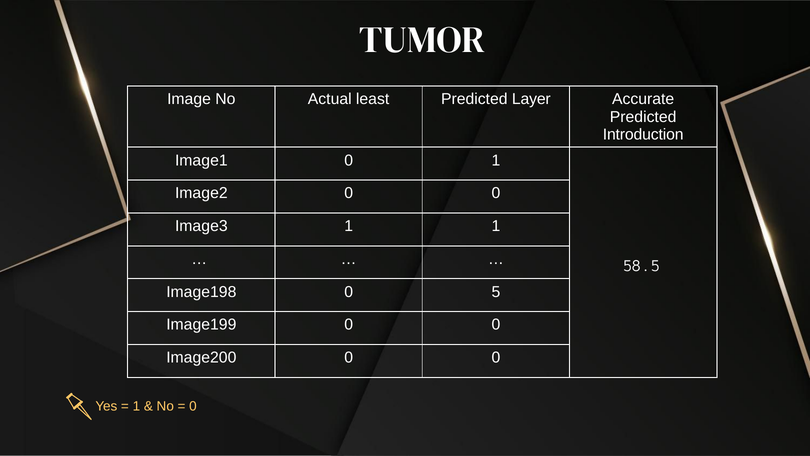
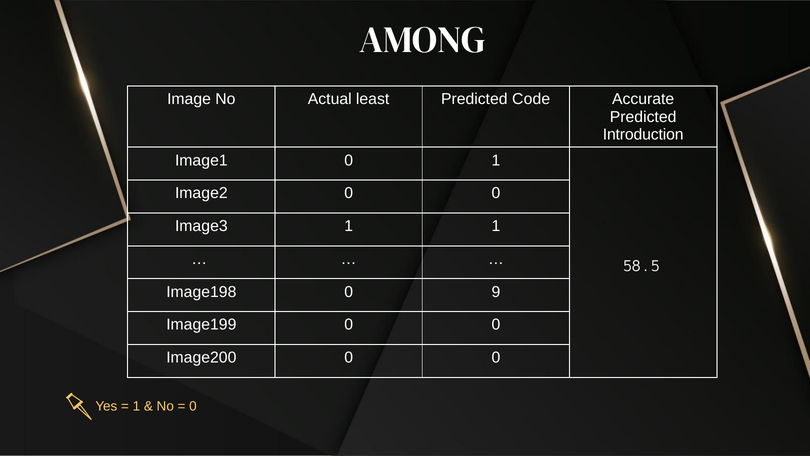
TUMOR: TUMOR -> AMONG
Layer: Layer -> Code
0 5: 5 -> 9
